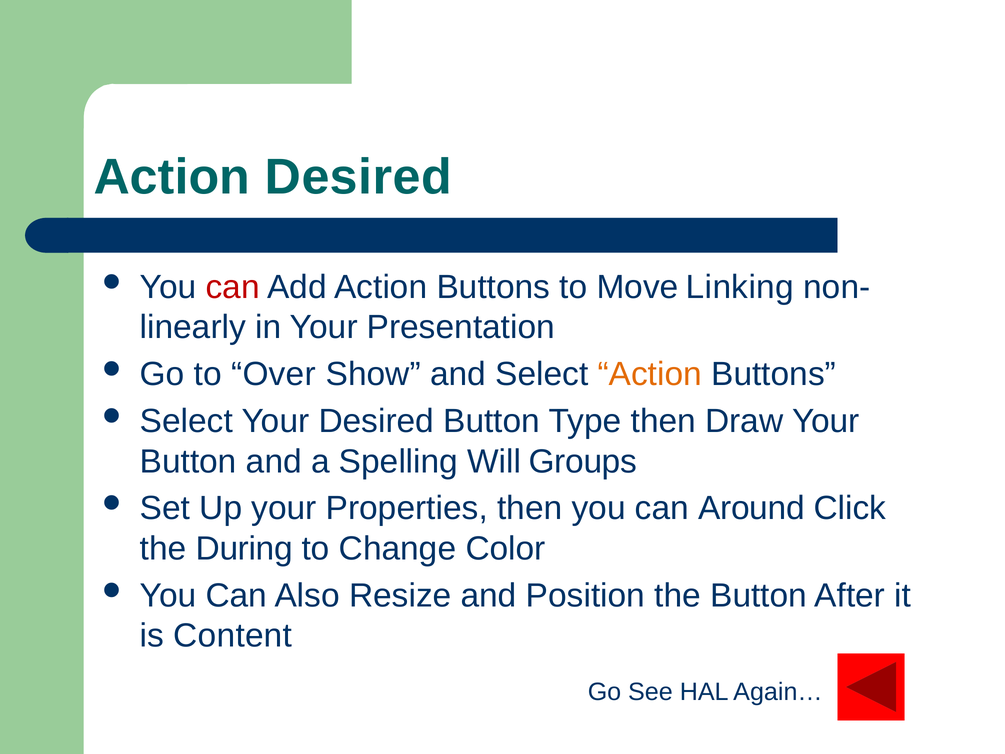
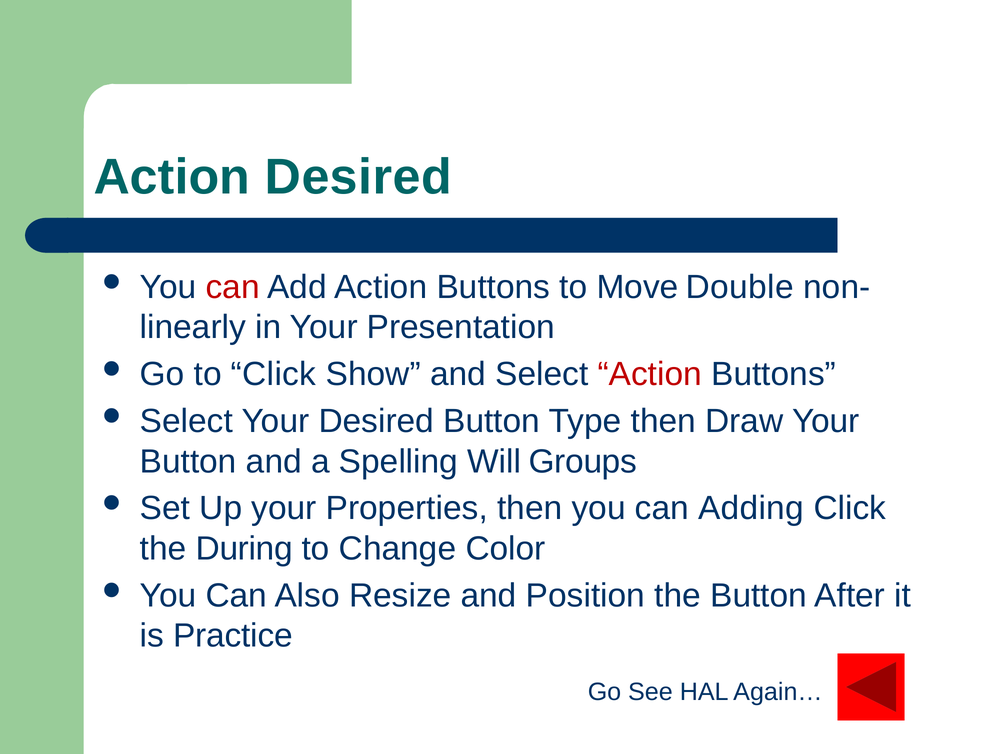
Linking: Linking -> Double
to Over: Over -> Click
Action at (650, 374) colour: orange -> red
Around: Around -> Adding
Content: Content -> Practice
